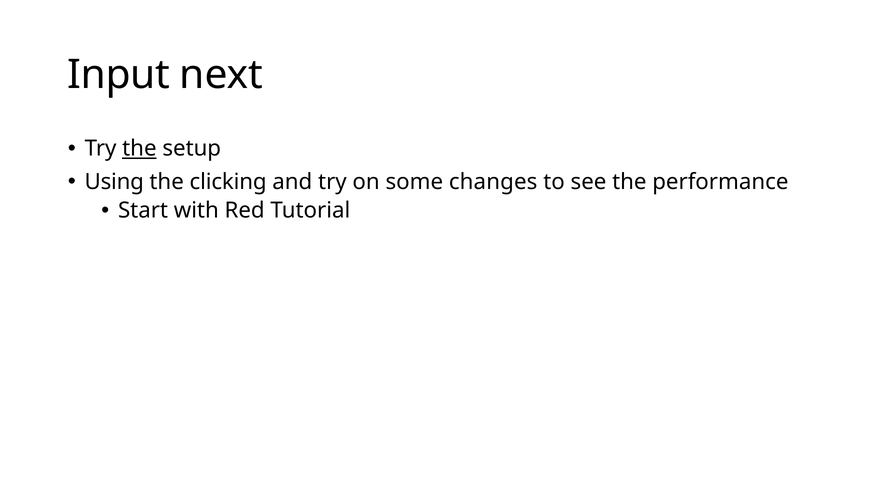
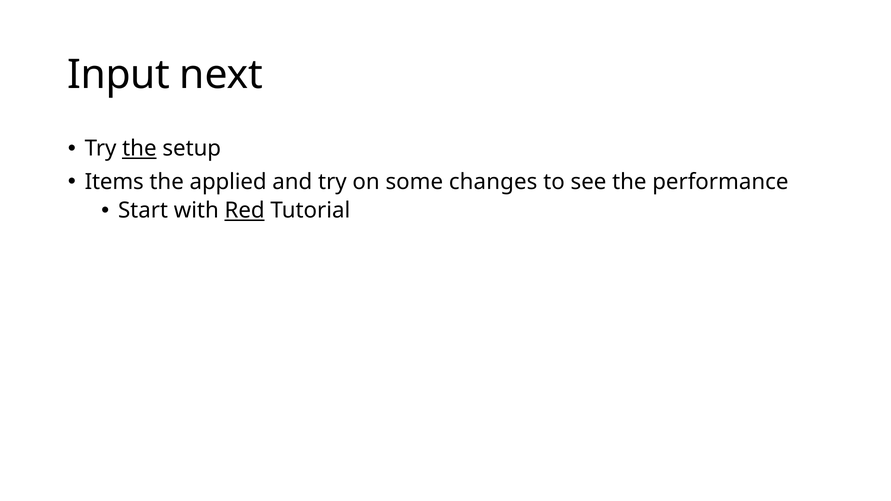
Using: Using -> Items
clicking: clicking -> applied
Red underline: none -> present
